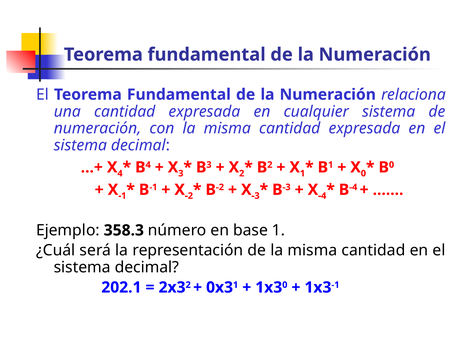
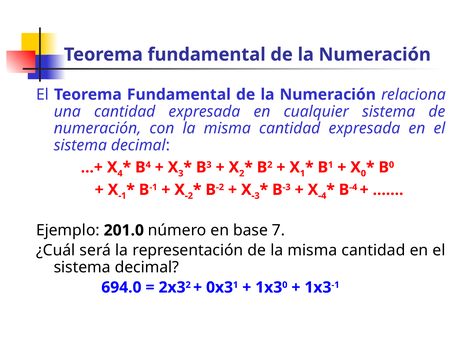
358.3: 358.3 -> 201.0
base 1: 1 -> 7
202.1: 202.1 -> 694.0
